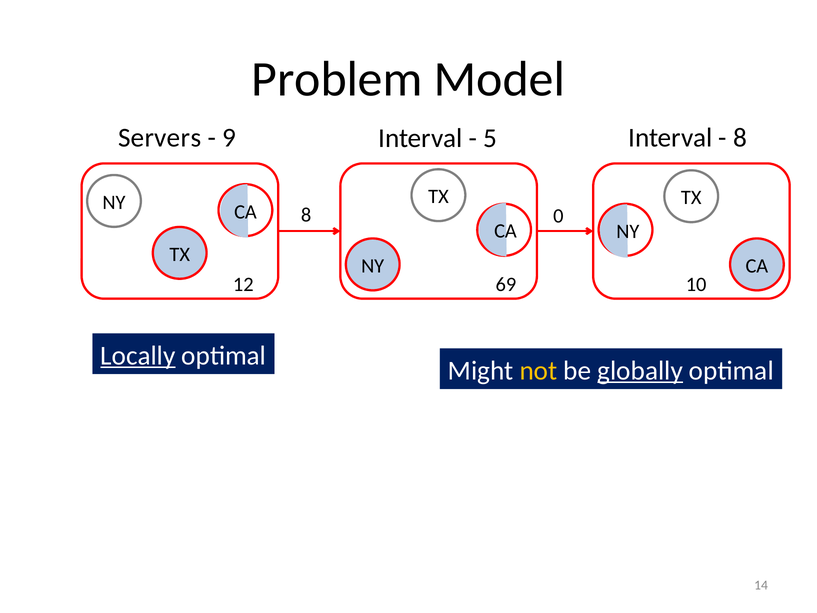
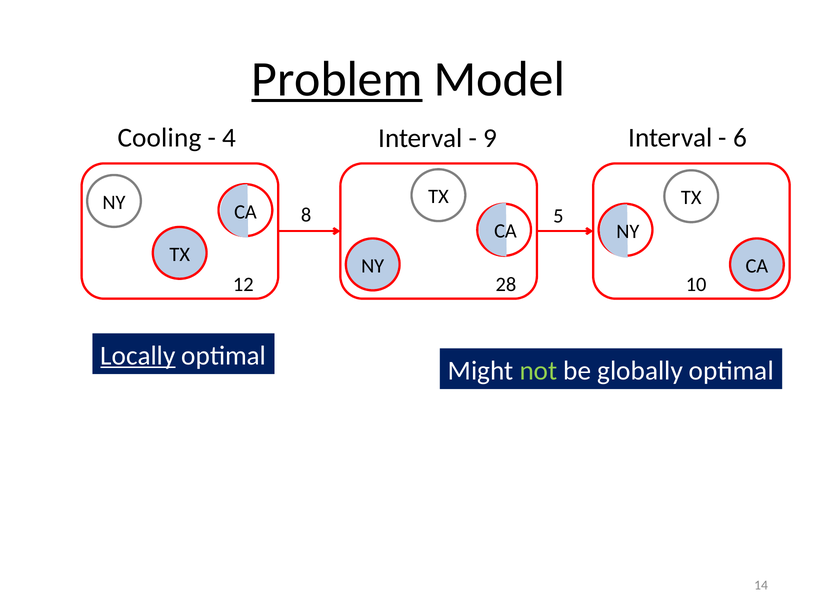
Problem underline: none -> present
Servers: Servers -> Cooling
9: 9 -> 4
5: 5 -> 9
8 at (740, 138): 8 -> 6
0: 0 -> 5
69: 69 -> 28
not colour: yellow -> light green
globally underline: present -> none
